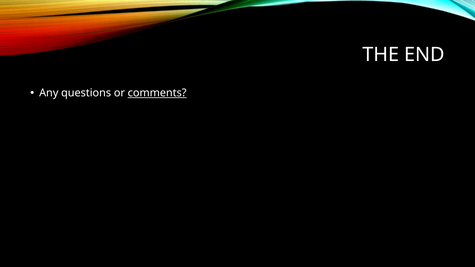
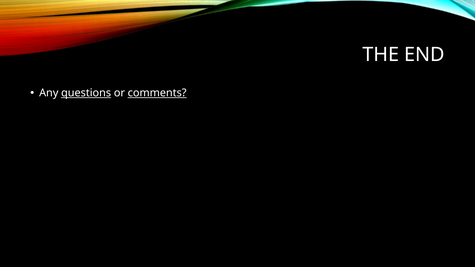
questions underline: none -> present
